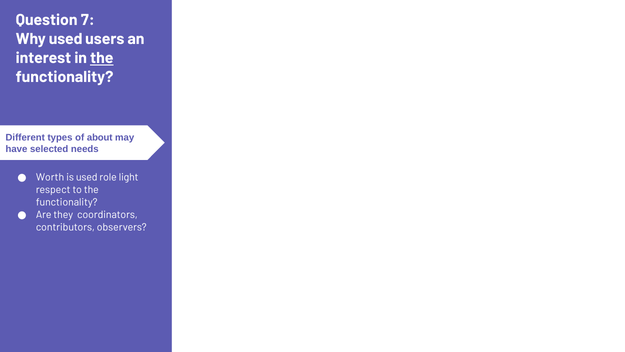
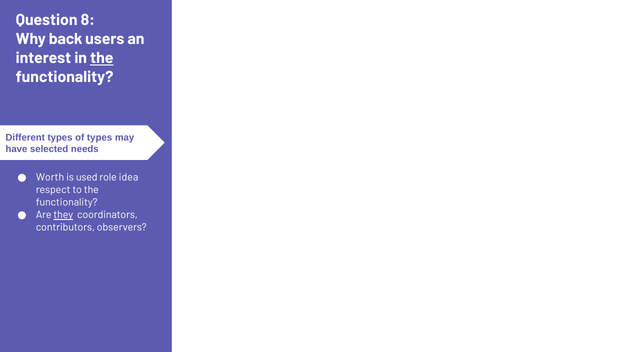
7: 7 -> 8
Why used: used -> back
of about: about -> types
light: light -> idea
they underline: none -> present
